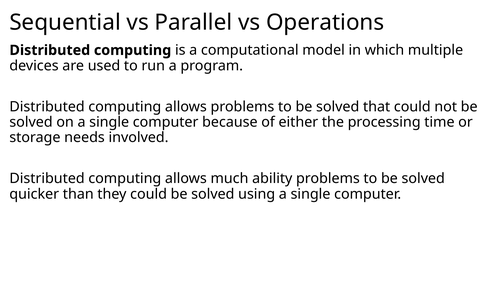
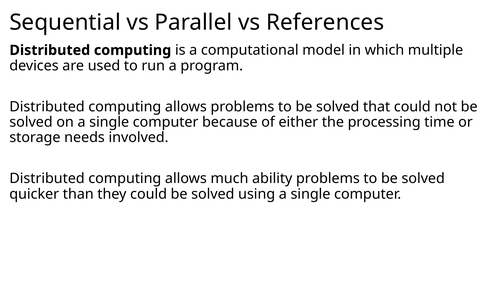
Operations: Operations -> References
